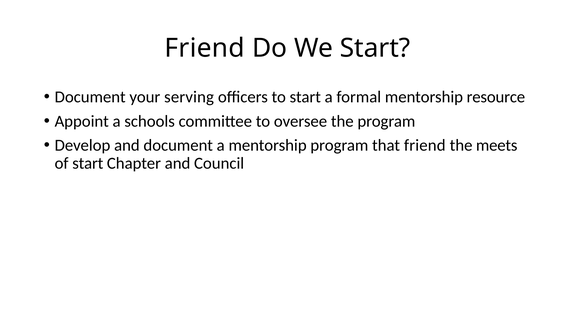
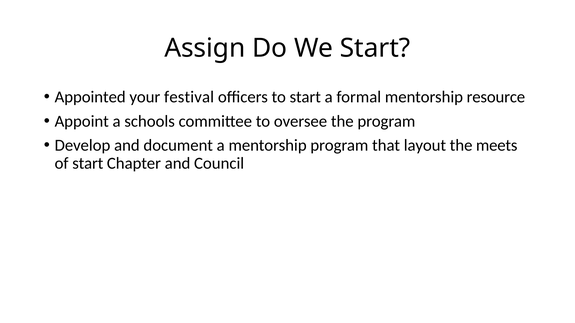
Friend at (205, 48): Friend -> Assign
Document at (90, 97): Document -> Appointed
serving: serving -> festival
that friend: friend -> layout
